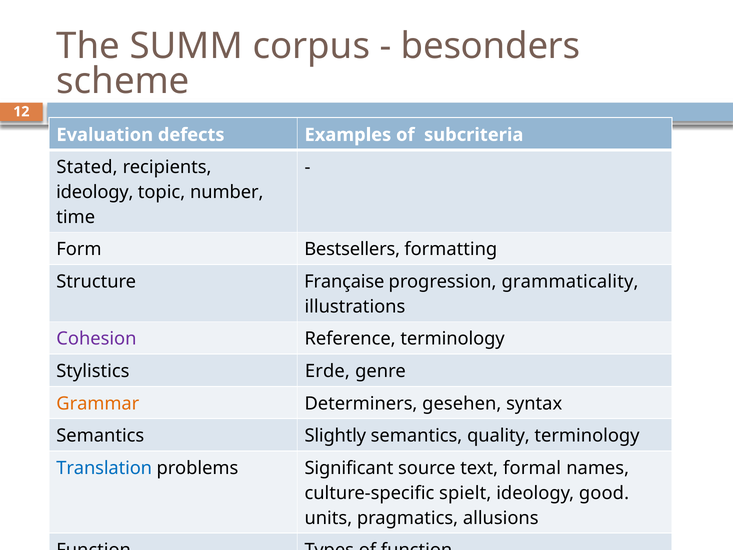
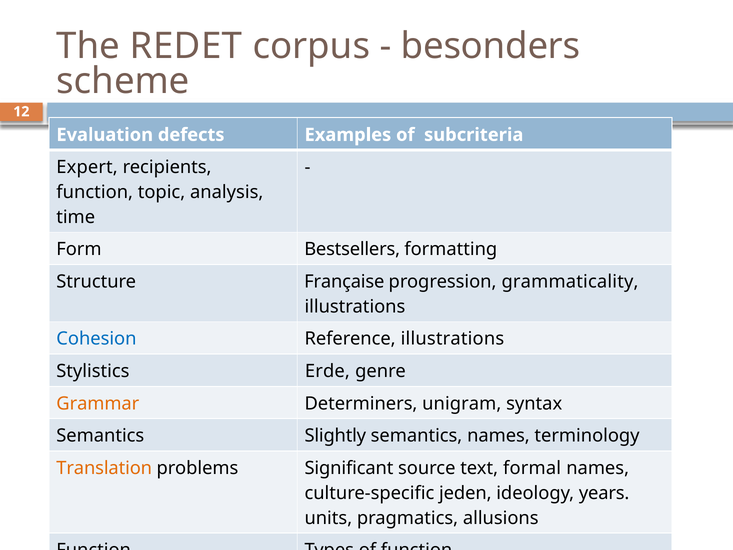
SUMM: SUMM -> REDET
Stated: Stated -> Expert
ideology at (95, 192): ideology -> function
number: number -> analysis
Cohesion colour: purple -> blue
Reference terminology: terminology -> illustrations
gesehen: gesehen -> unigram
semantics quality: quality -> names
Translation colour: blue -> orange
spielt: spielt -> jeden
good: good -> years
